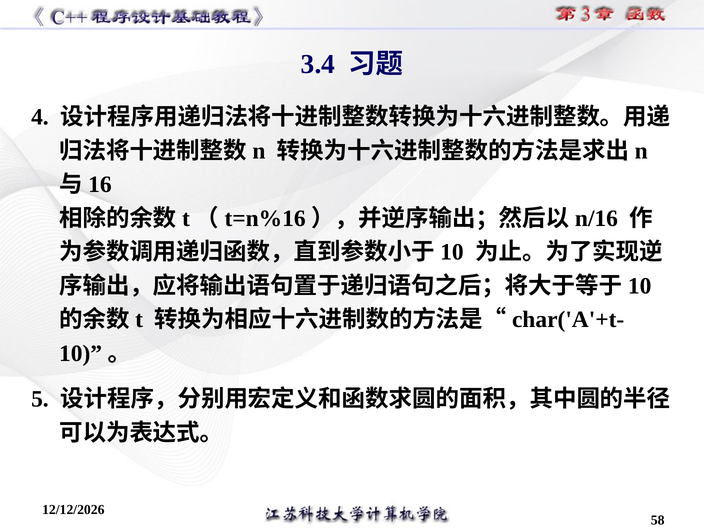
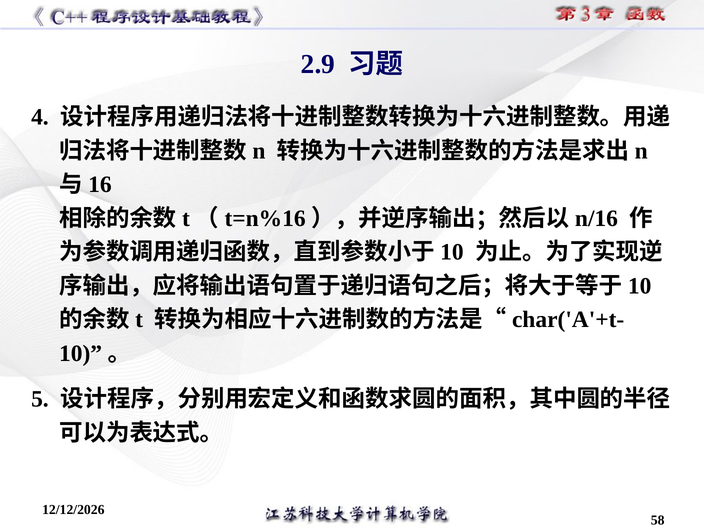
3.4: 3.4 -> 2.9
